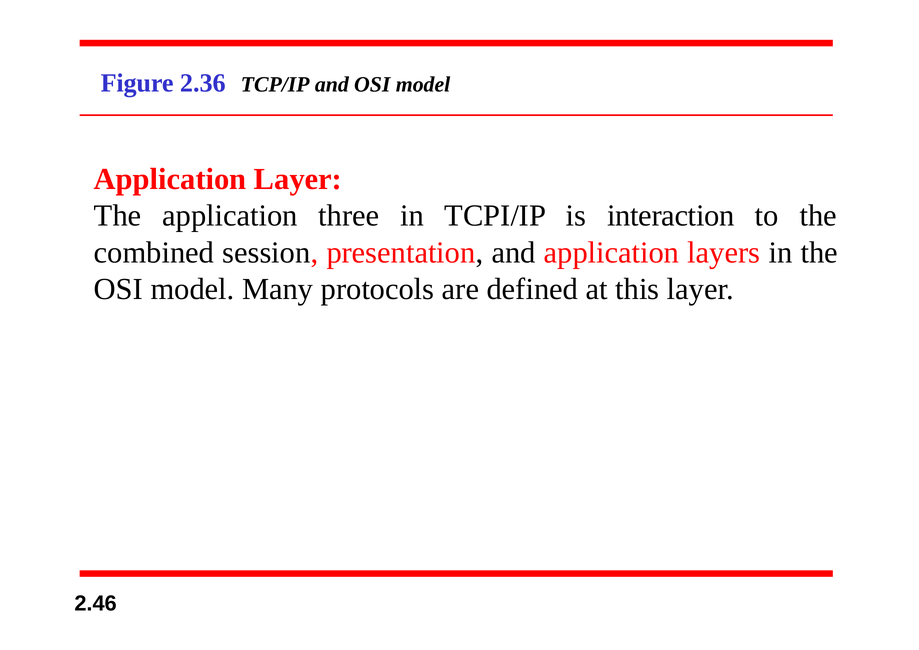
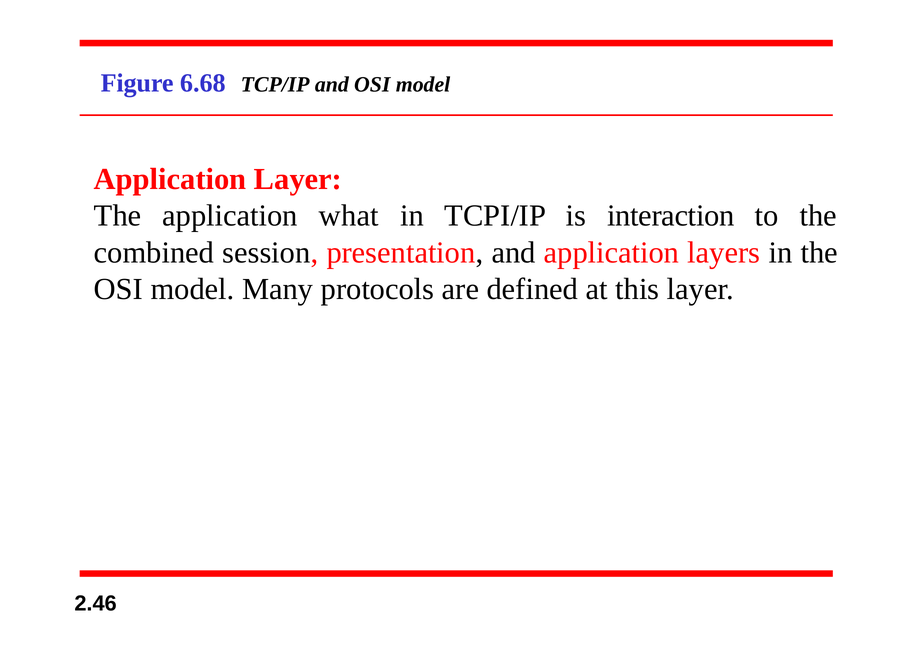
2.36: 2.36 -> 6.68
three: three -> what
